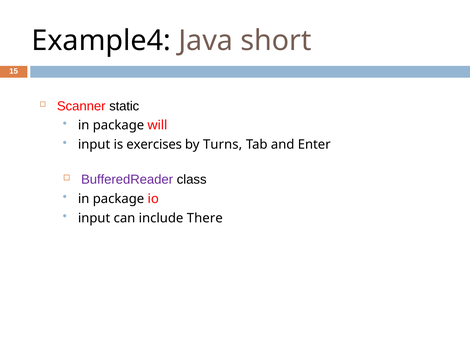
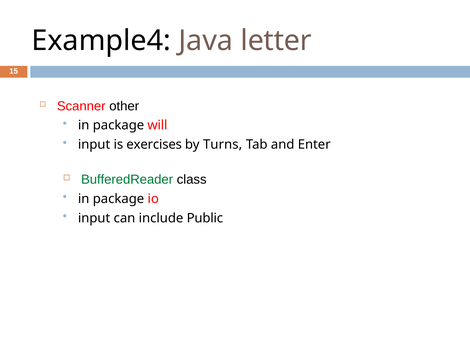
short: short -> letter
static: static -> other
BufferedReader colour: purple -> green
There: There -> Public
